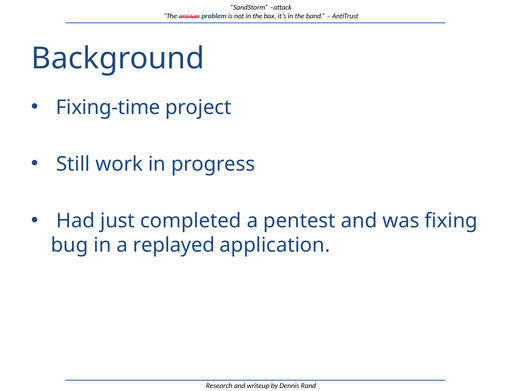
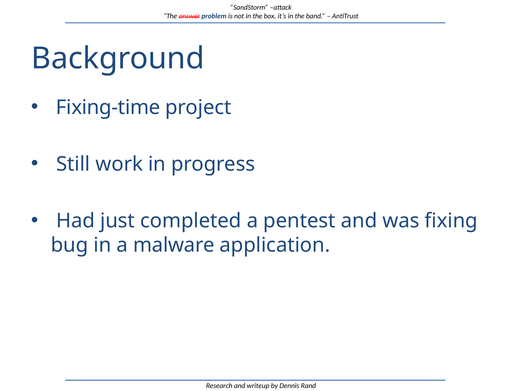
replayed: replayed -> malware
